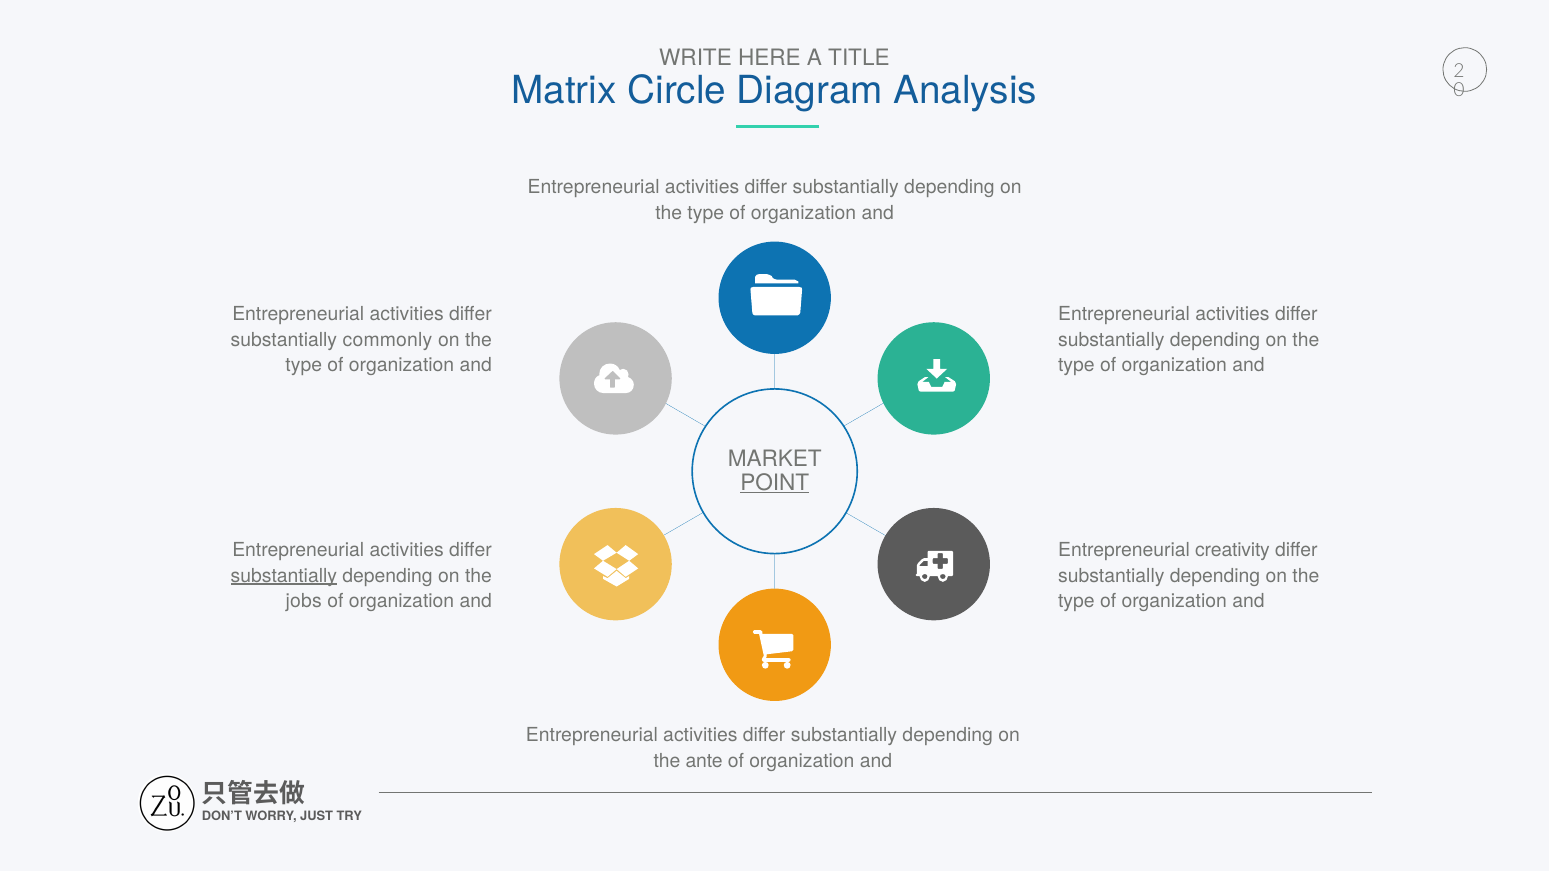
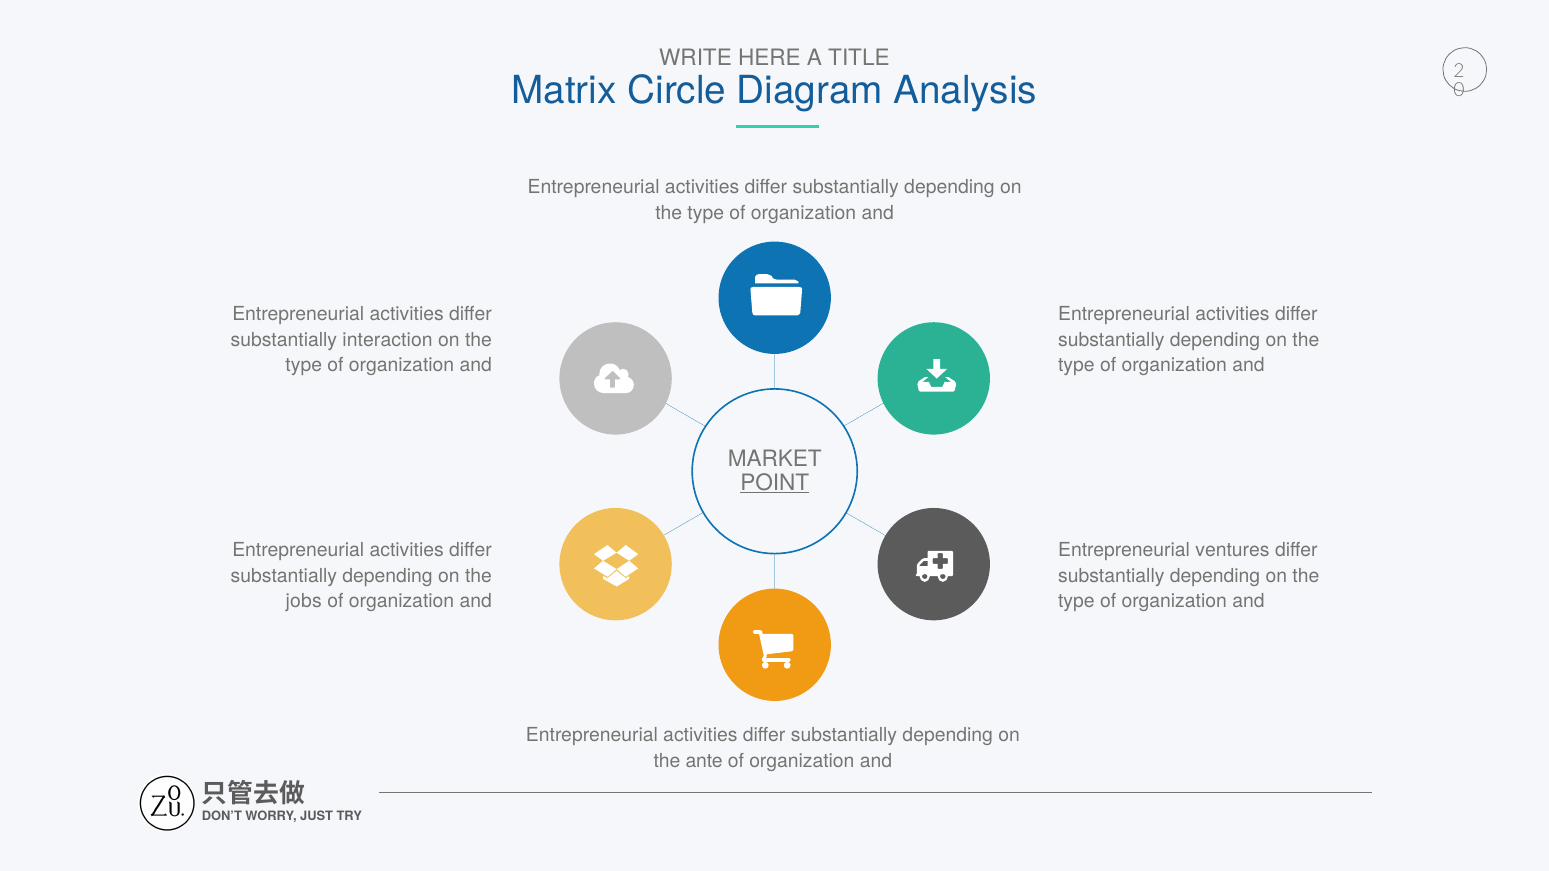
commonly: commonly -> interaction
creativity: creativity -> ventures
substantially at (284, 576) underline: present -> none
